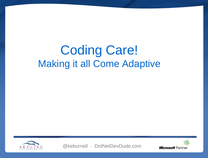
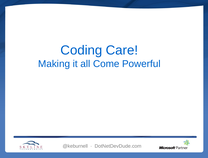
Adaptive: Adaptive -> Powerful
